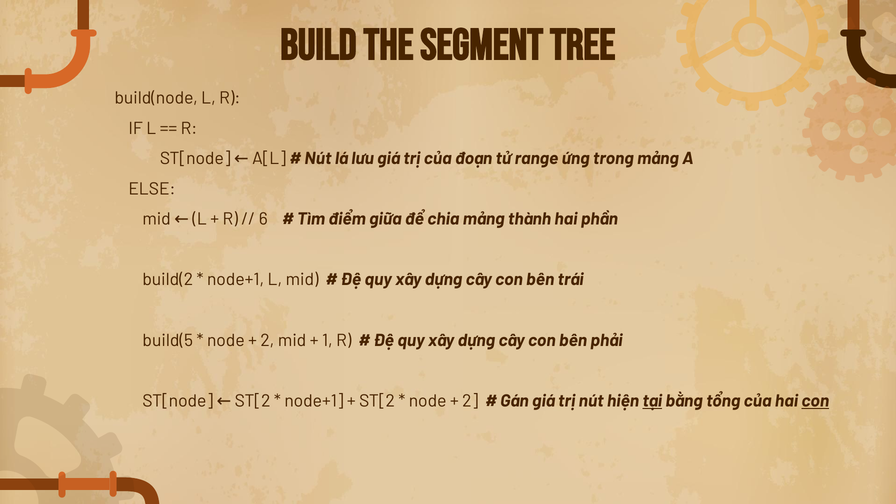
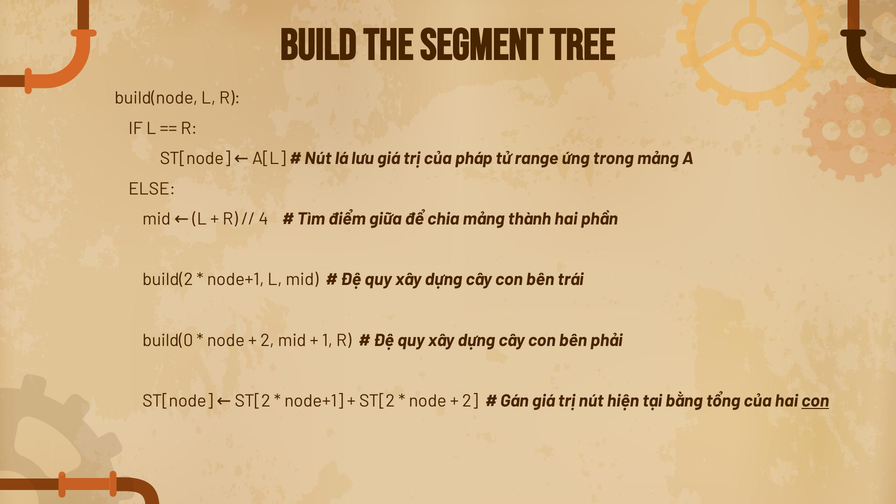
đoạn: đoạn -> pháp
6: 6 -> 4
build(5: build(5 -> build(0
tại underline: present -> none
